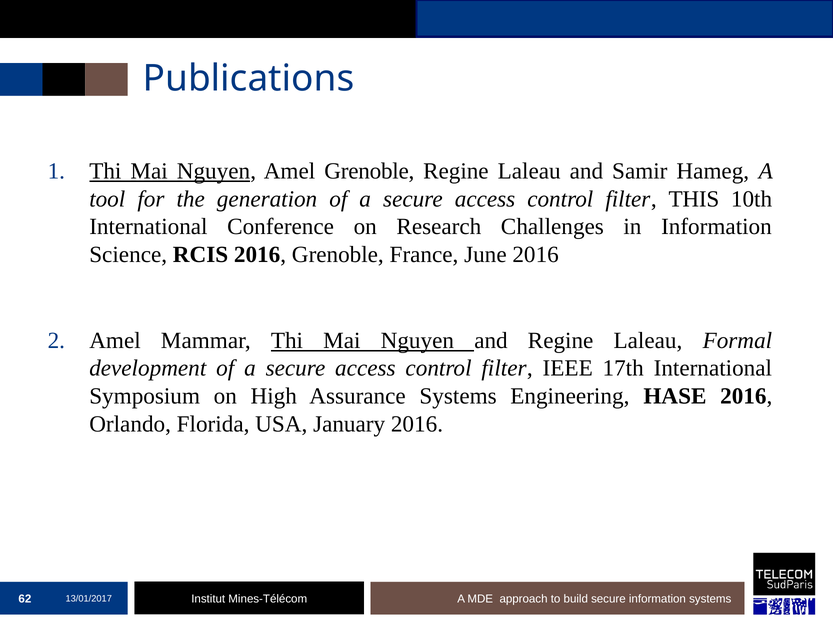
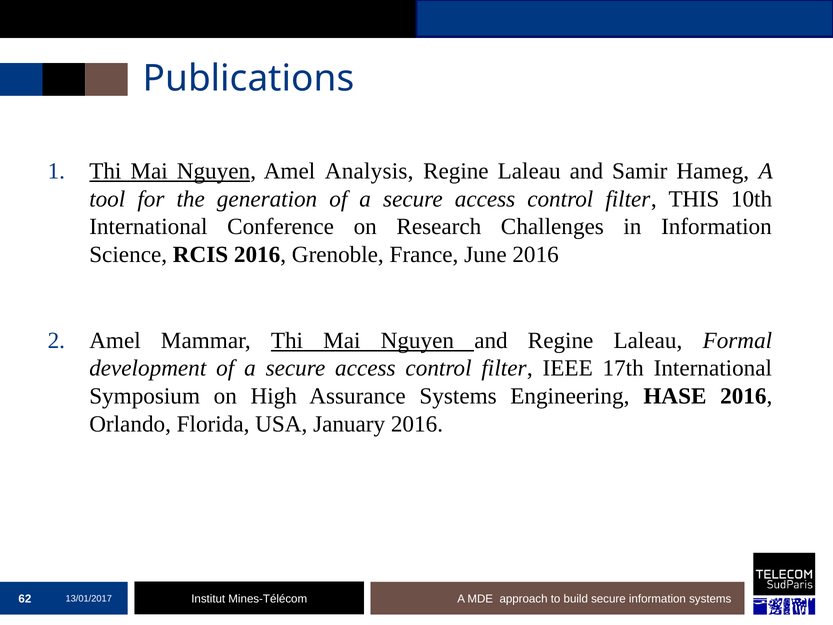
Amel Grenoble: Grenoble -> Analysis
